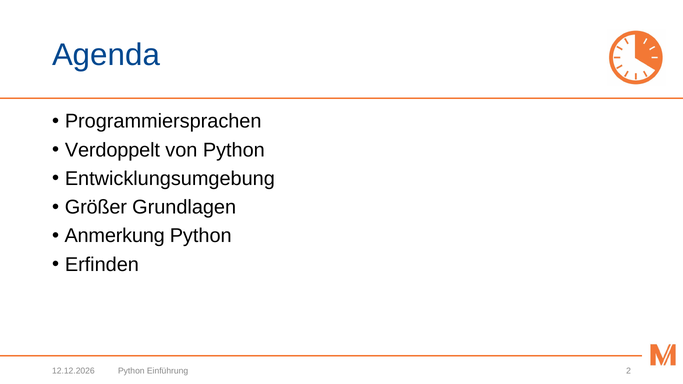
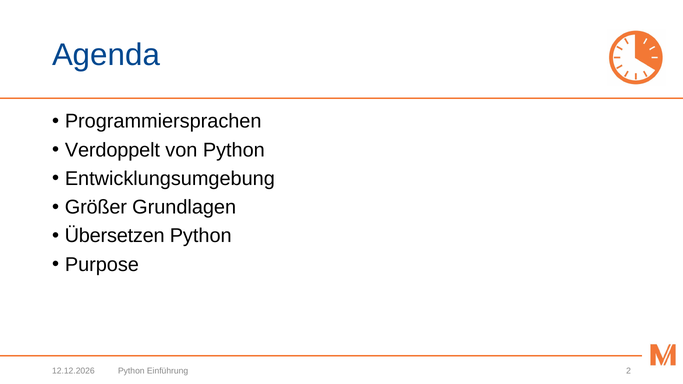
Anmerkung: Anmerkung -> Übersetzen
Erfinden: Erfinden -> Purpose
